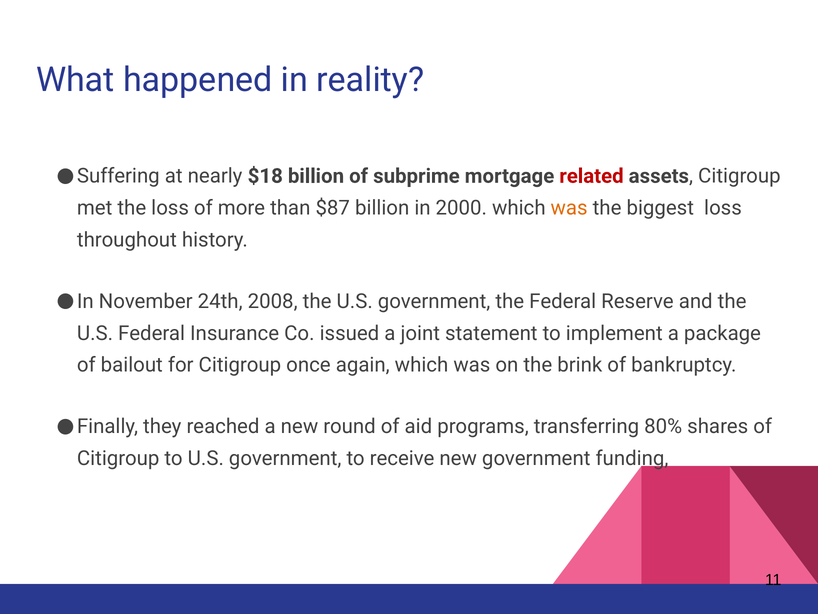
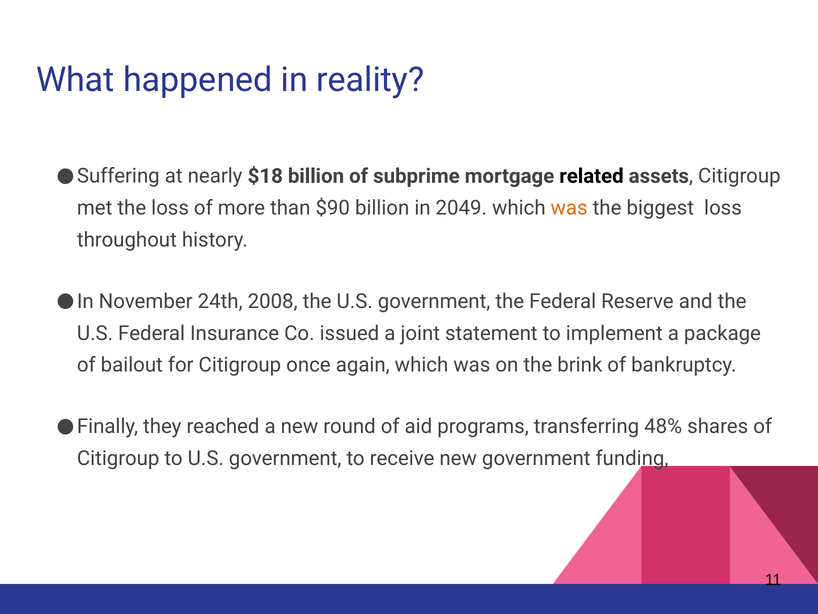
related colour: red -> black
$87: $87 -> $90
2000: 2000 -> 2049
80%: 80% -> 48%
